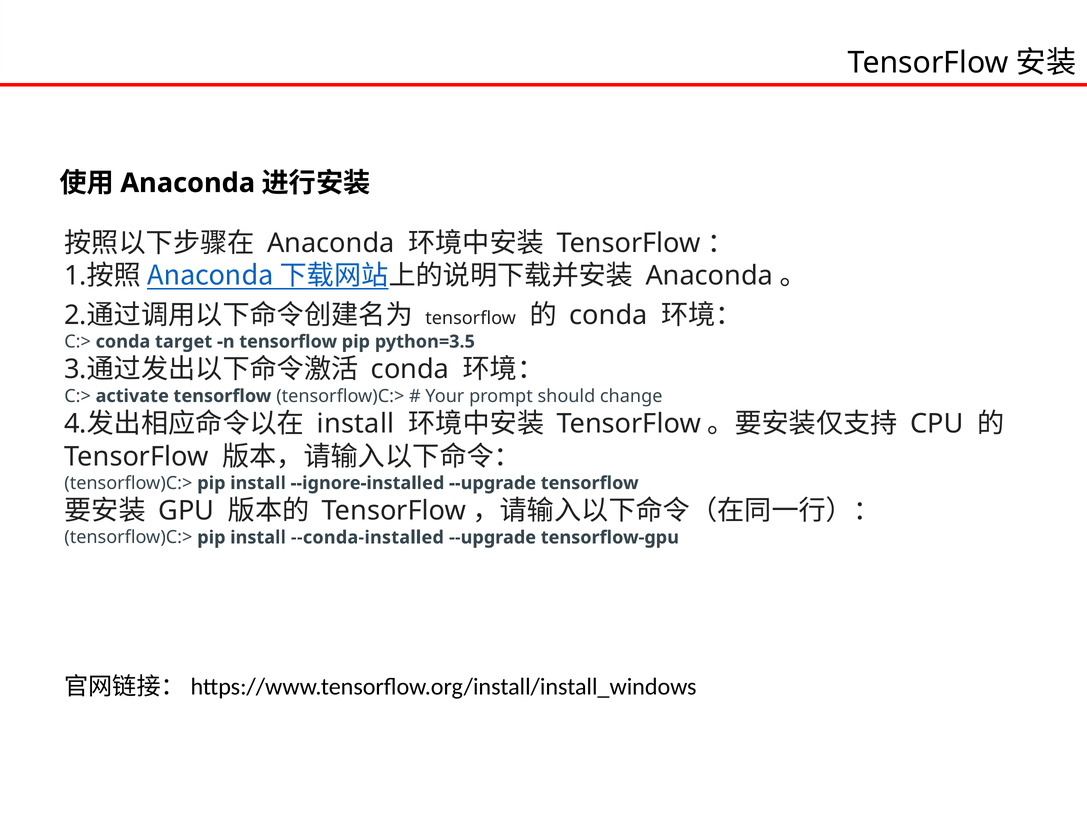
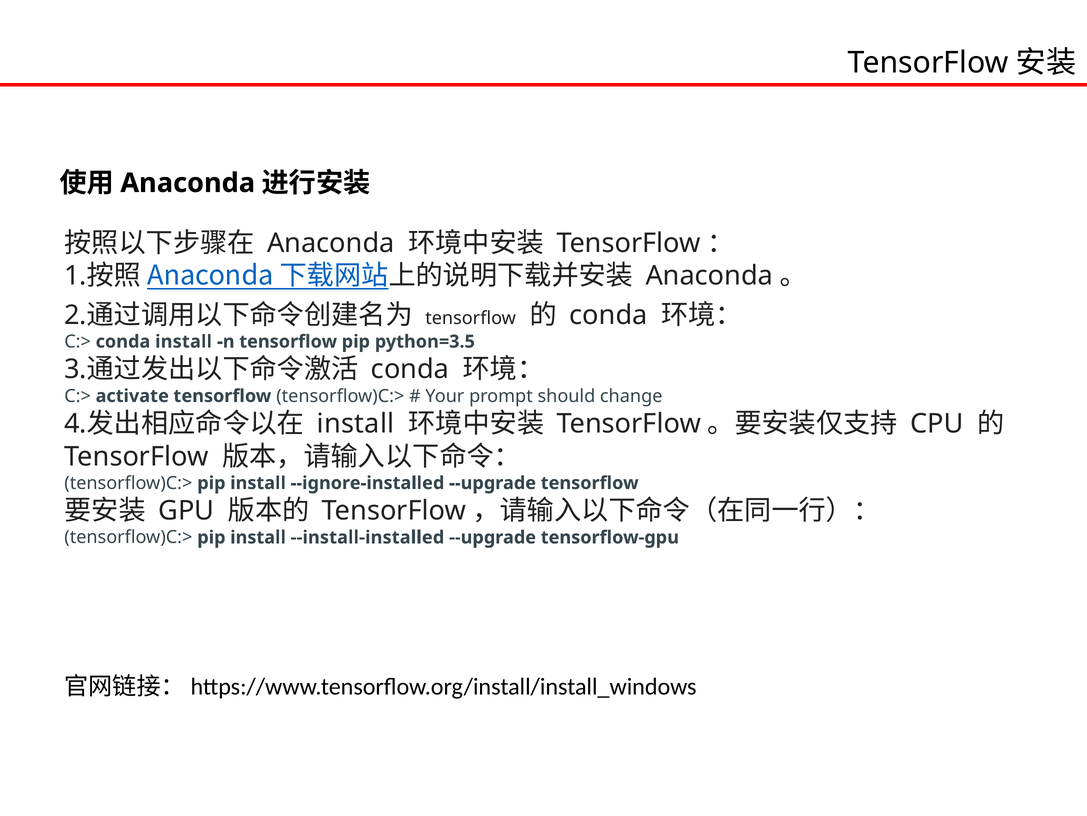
conda target: target -> install
--conda-installed: --conda-installed -> --install-installed
